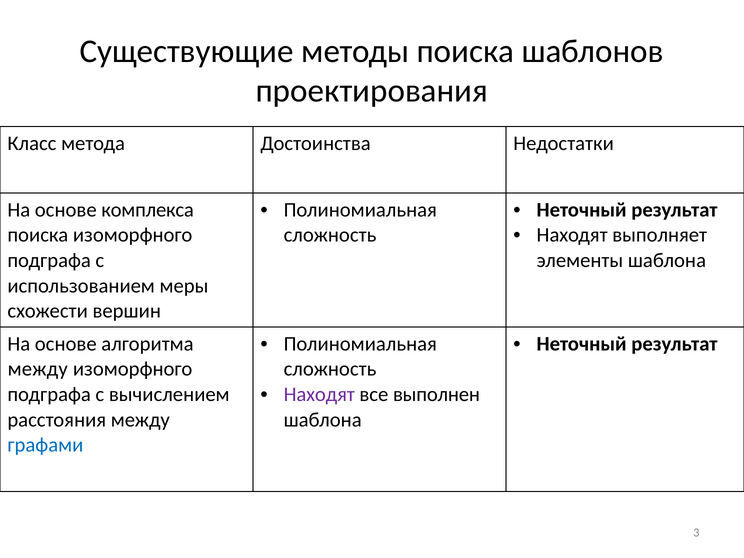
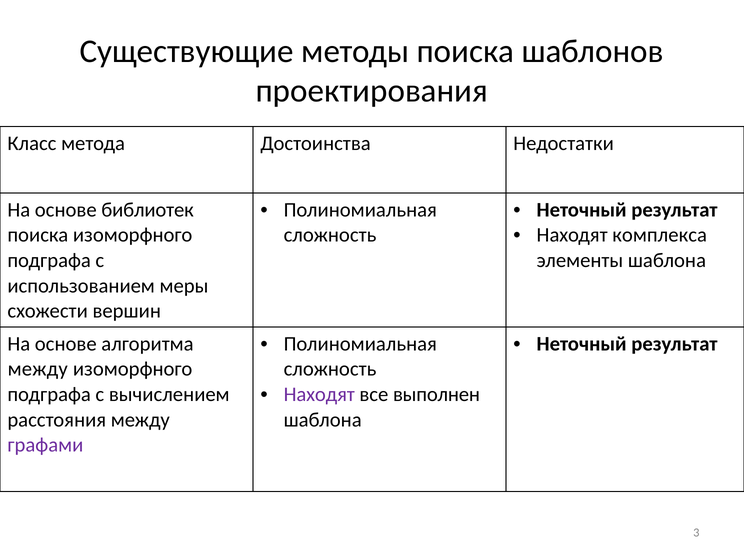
комплекса: комплекса -> библиотек
выполняет: выполняет -> комплекса
графами colour: blue -> purple
